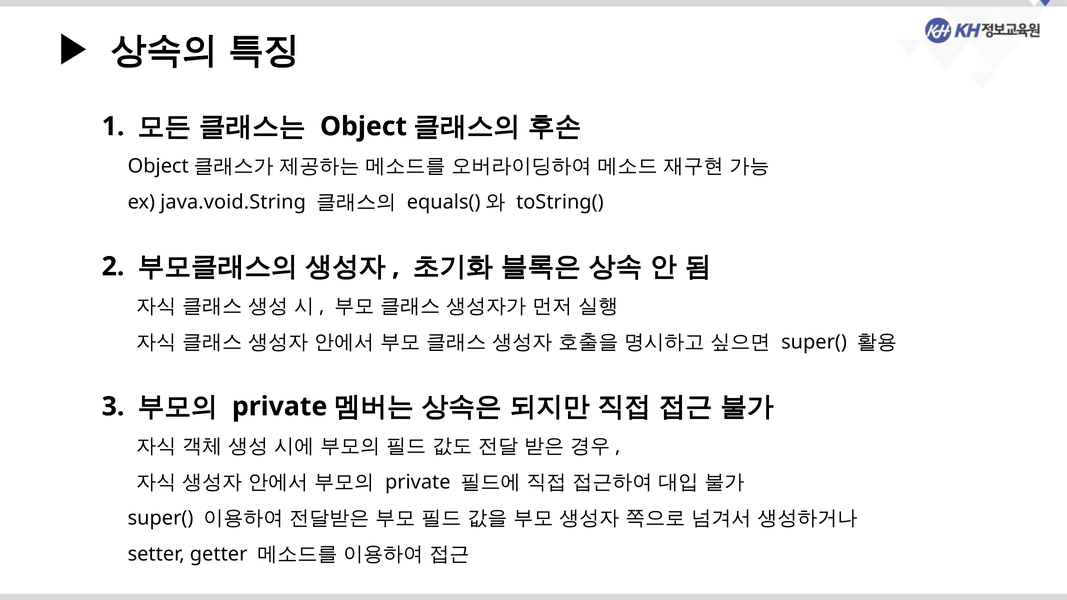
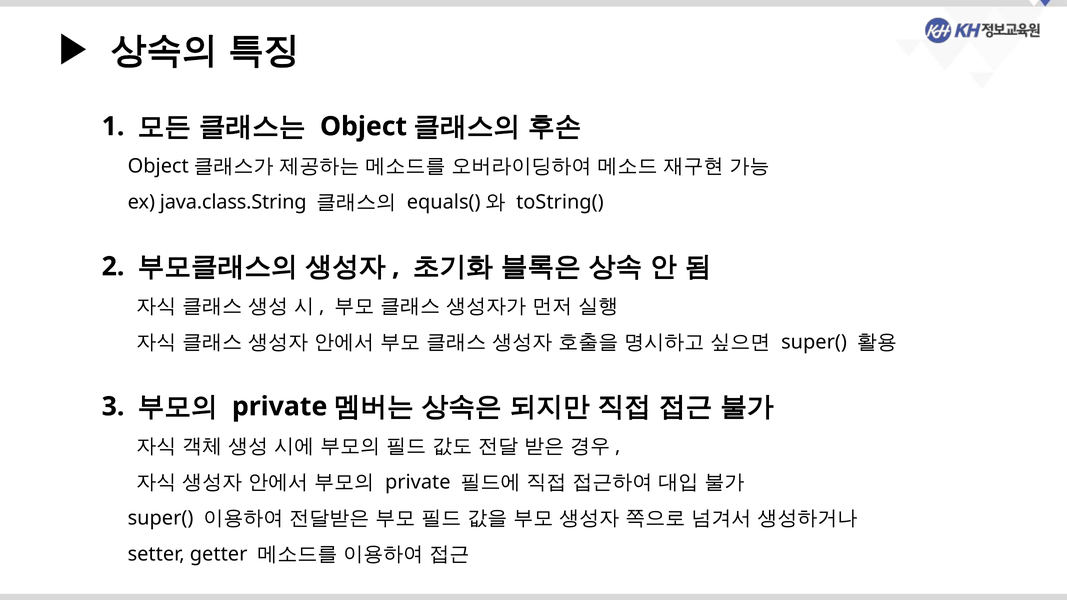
java.void.String: java.void.String -> java.class.String
